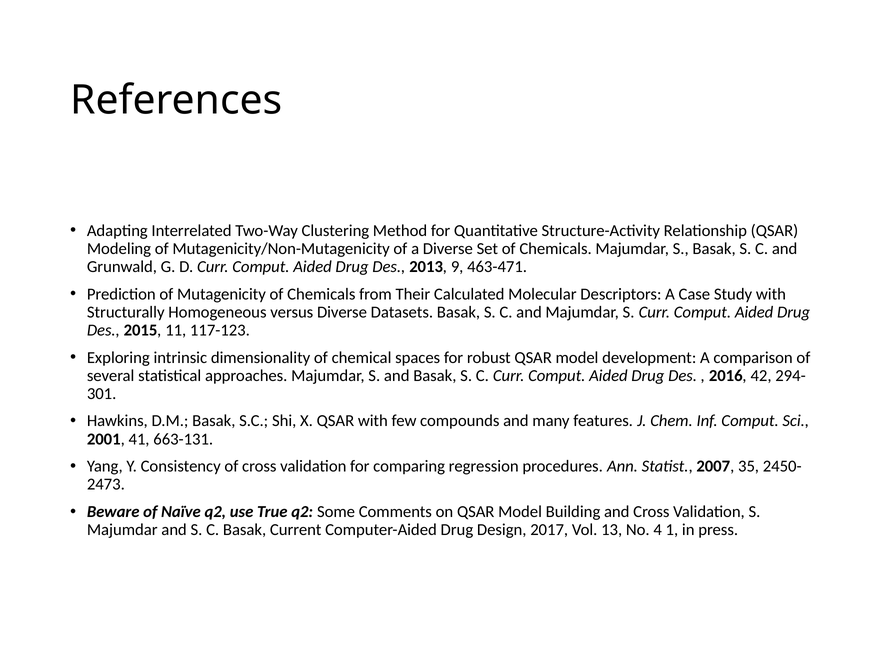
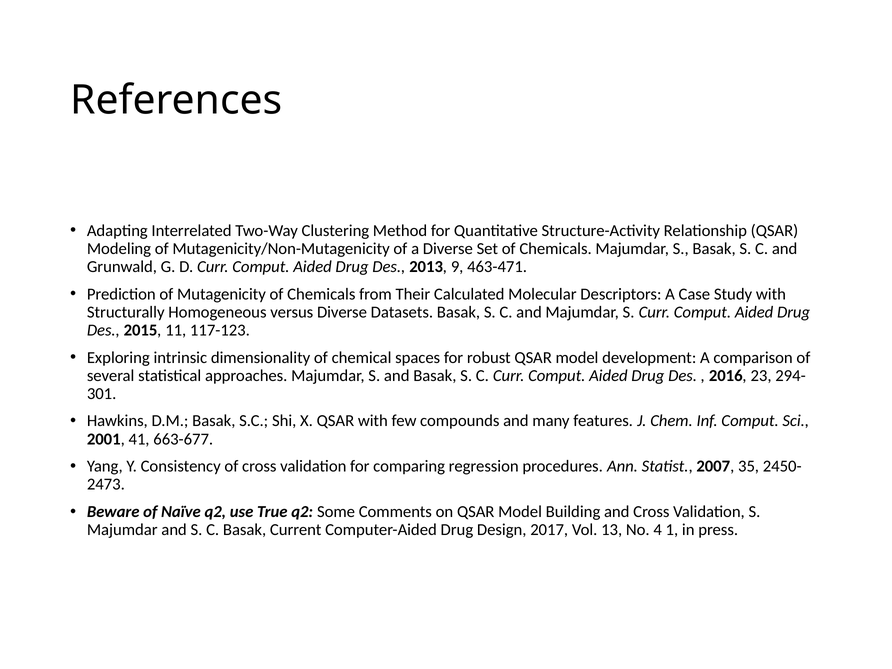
42: 42 -> 23
663-131: 663-131 -> 663-677
